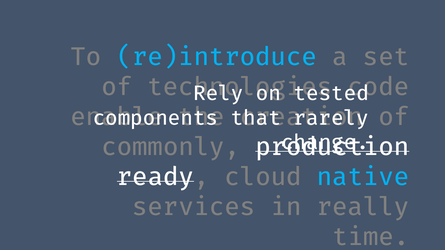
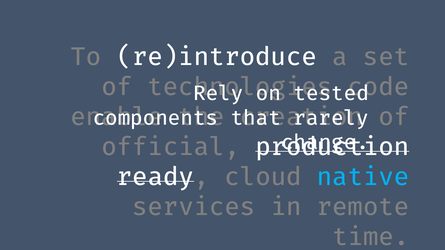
re)introduce colour: light blue -> white
commonly: commonly -> official
really: really -> remote
